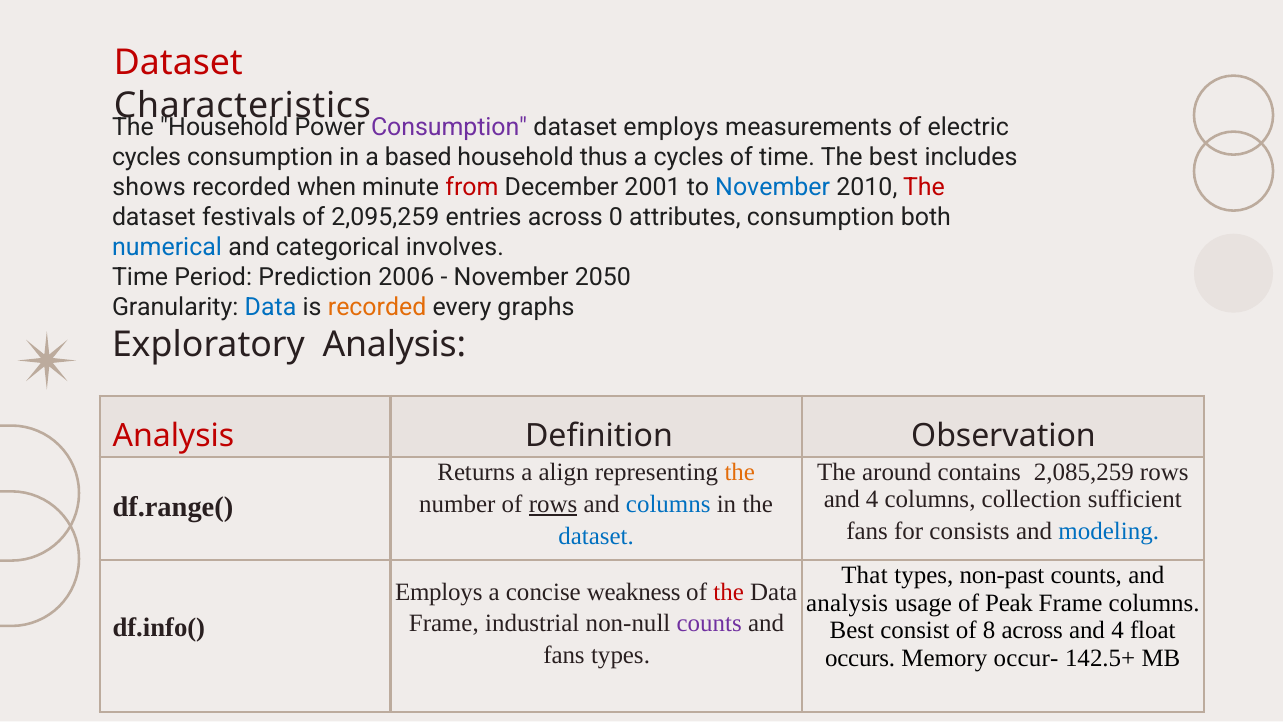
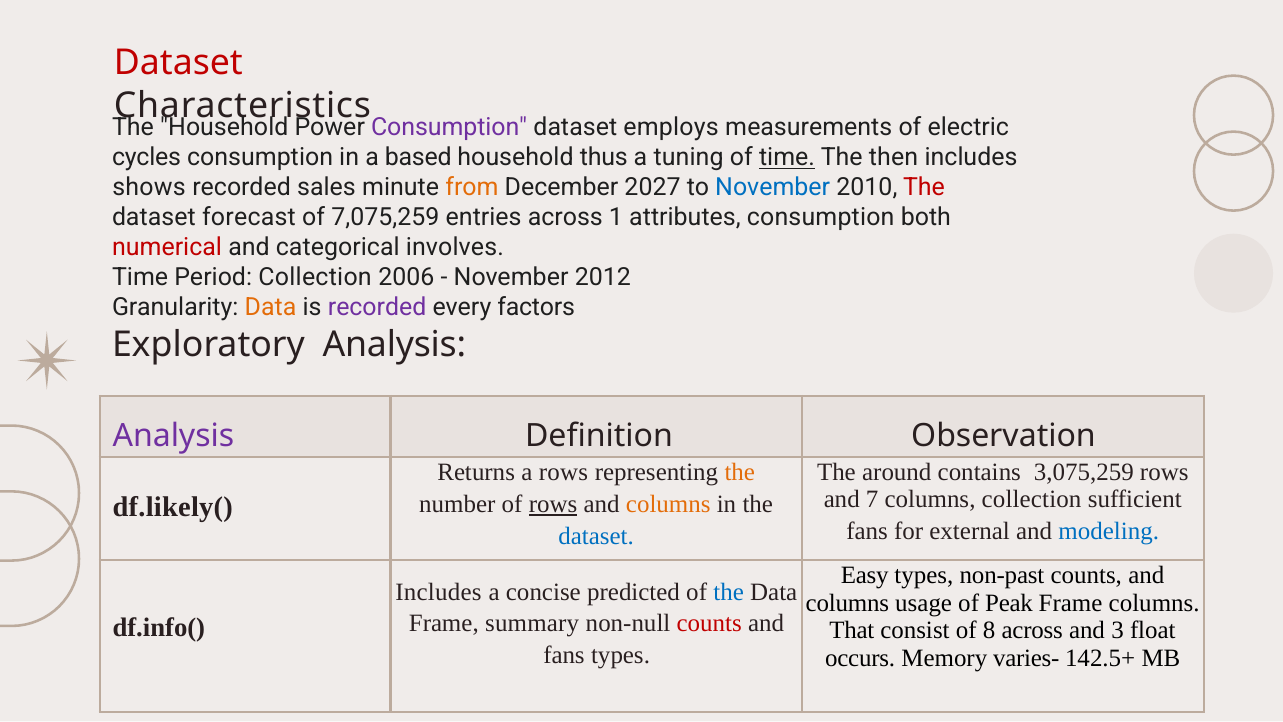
a cycles: cycles -> tuning
time at (787, 158) underline: none -> present
The best: best -> then
when: when -> sales
from colour: red -> orange
2001: 2001 -> 2027
festivals: festivals -> forecast
2,095,259: 2,095,259 -> 7,075,259
0: 0 -> 1
numerical colour: blue -> red
Period Prediction: Prediction -> Collection
2050: 2050 -> 2012
Data at (270, 308) colour: blue -> orange
recorded at (377, 308) colour: orange -> purple
graphs: graphs -> factors
Analysis at (173, 437) colour: red -> purple
a align: align -> rows
2,085,259: 2,085,259 -> 3,075,259
4 at (872, 500): 4 -> 7
columns at (668, 505) colour: blue -> orange
df.range(: df.range( -> df.likely(
consists: consists -> external
That: That -> Easy
Employs at (439, 593): Employs -> Includes
weakness: weakness -> predicted
the at (729, 593) colour: red -> blue
analysis at (847, 603): analysis -> columns
industrial: industrial -> summary
counts at (709, 624) colour: purple -> red
Best at (852, 631): Best -> That
4 at (1118, 631): 4 -> 3
occur-: occur- -> varies-
